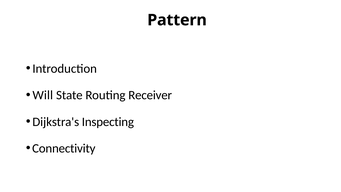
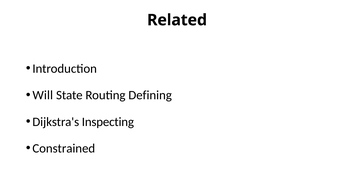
Pattern: Pattern -> Related
Receiver: Receiver -> Defining
Connectivity: Connectivity -> Constrained
